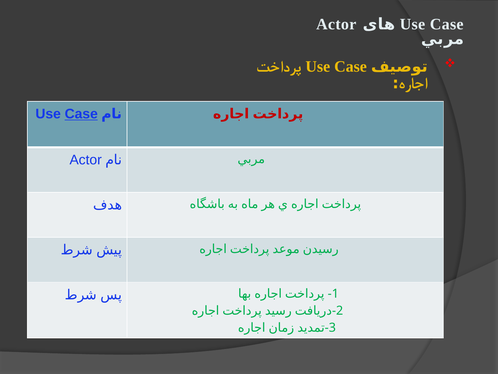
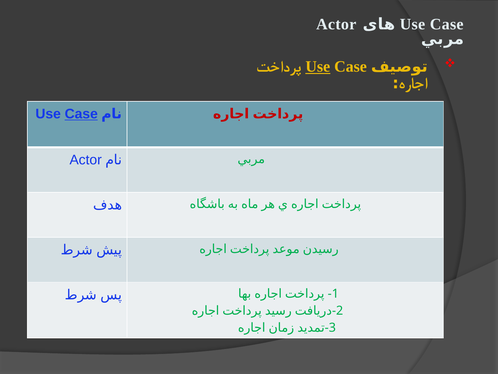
Use at (318, 66) underline: none -> present
